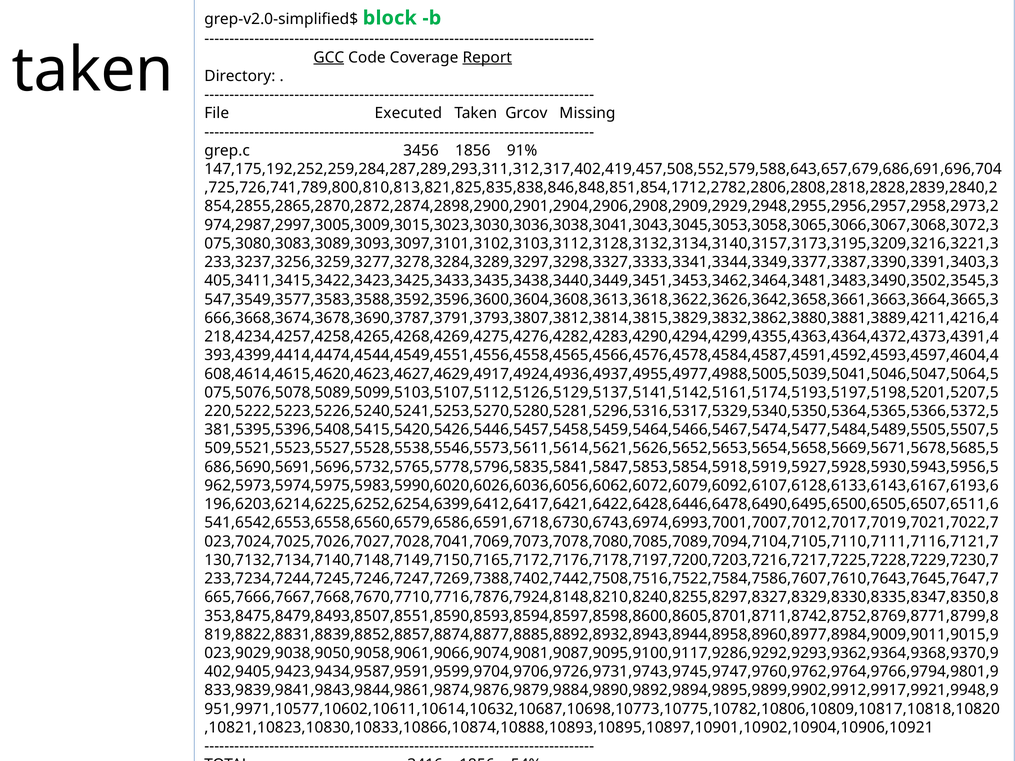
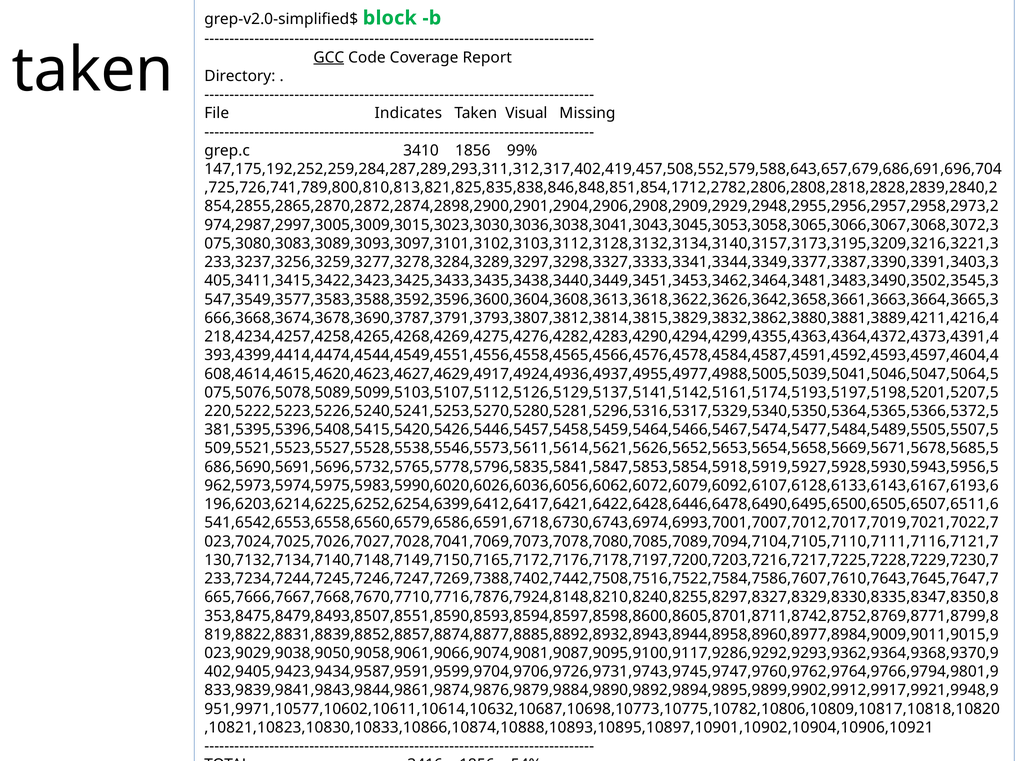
Report underline: present -> none
Executed: Executed -> Indicates
Grcov: Grcov -> Visual
3456: 3456 -> 3410
91%: 91% -> 99%
